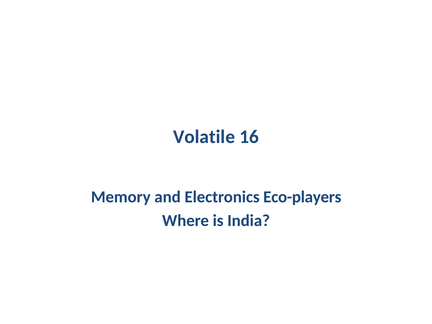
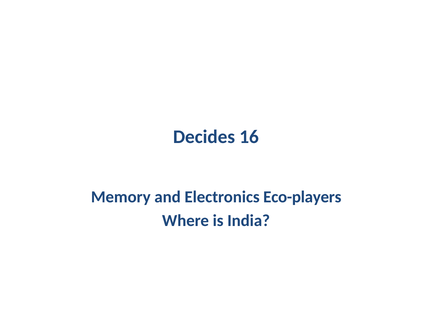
Volatile: Volatile -> Decides
